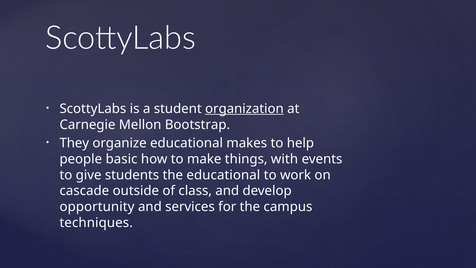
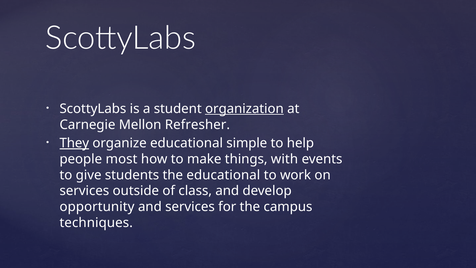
Bootstrap: Bootstrap -> Refresher
They underline: none -> present
makes: makes -> simple
basic: basic -> most
cascade at (84, 191): cascade -> services
